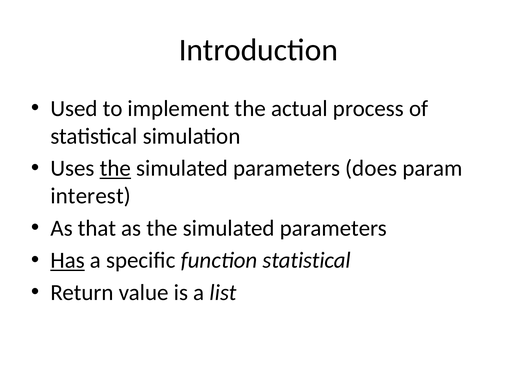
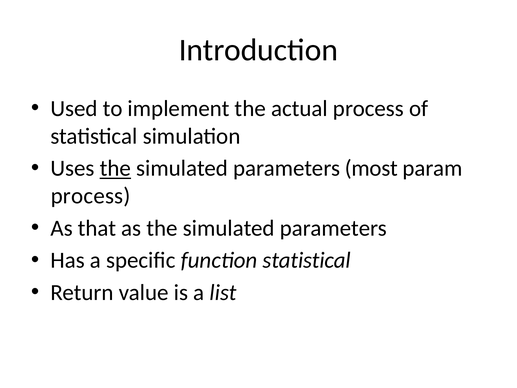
does: does -> most
interest at (91, 196): interest -> process
Has underline: present -> none
